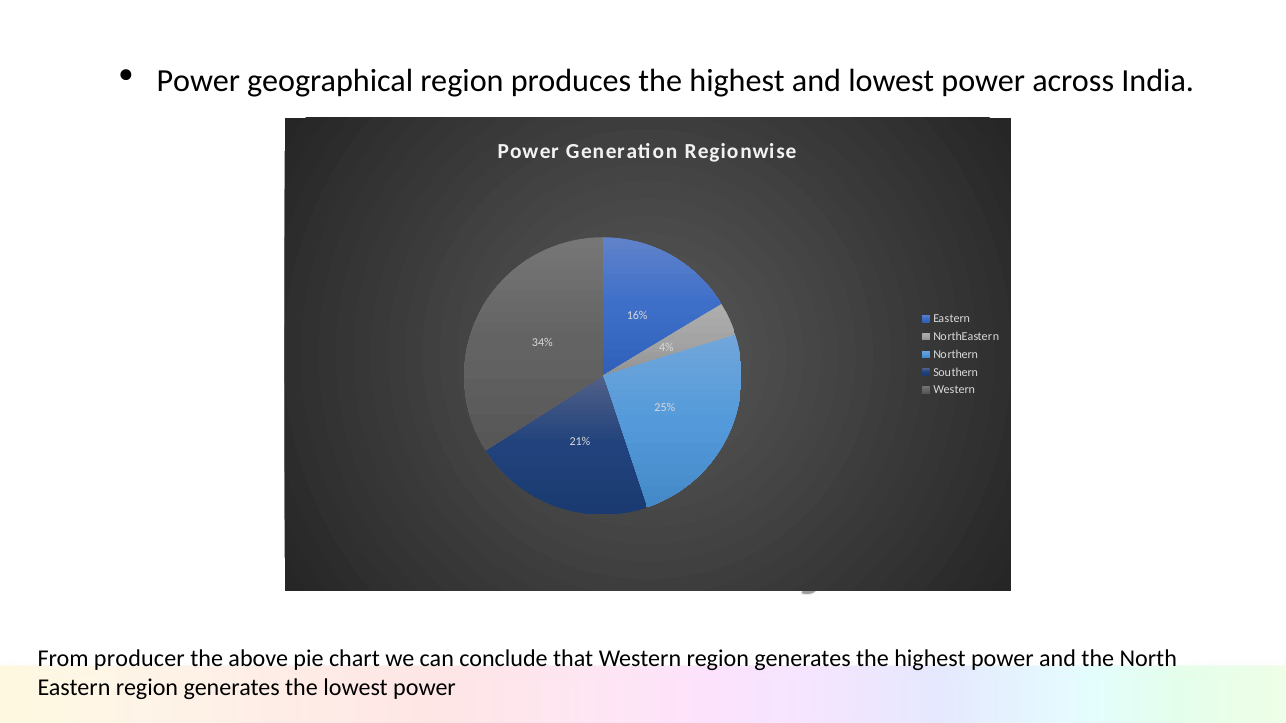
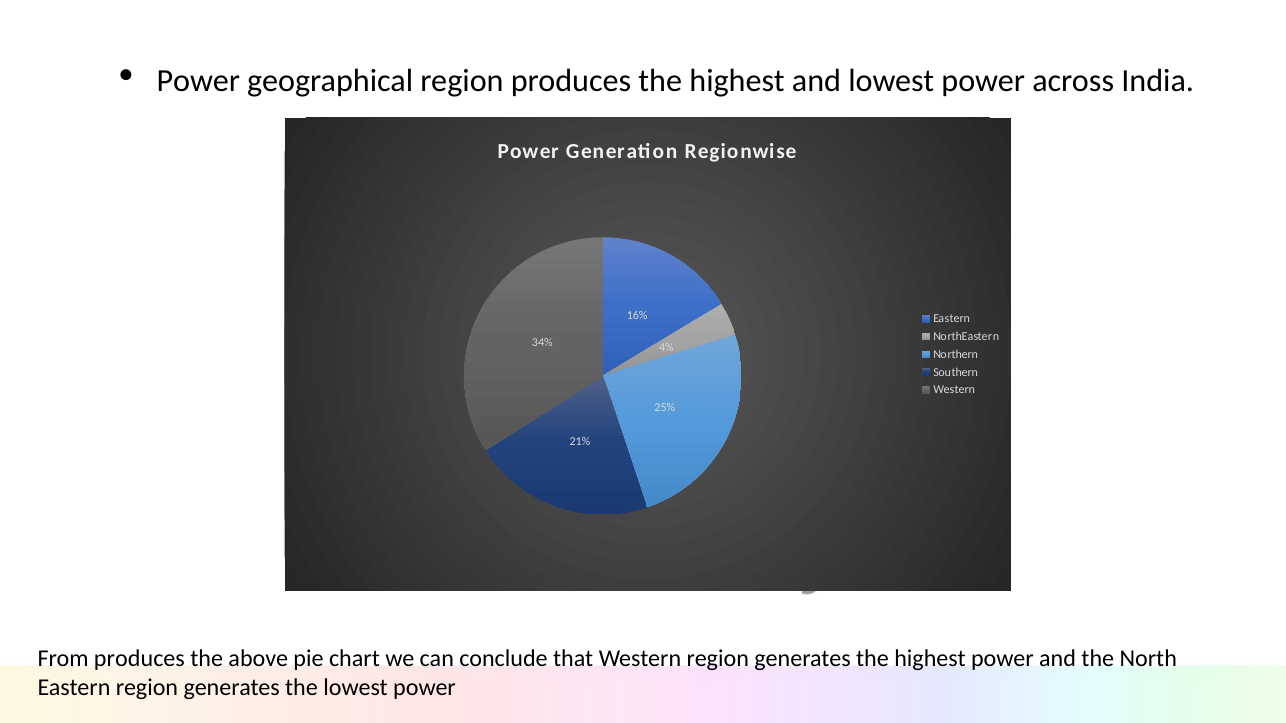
From producer: producer -> produces
